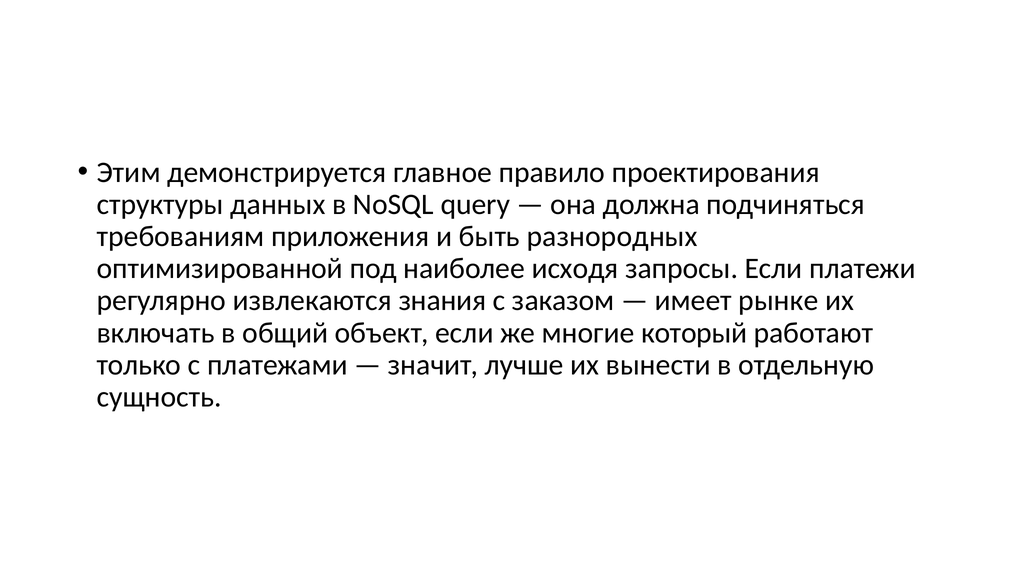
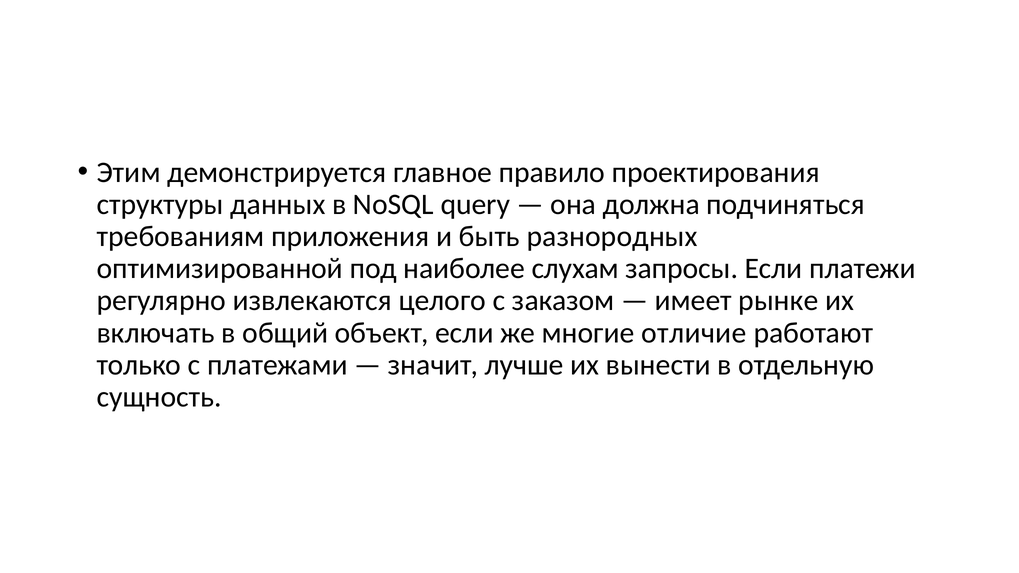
исходя: исходя -> слухам
знания: знания -> целого
который: который -> отличие
